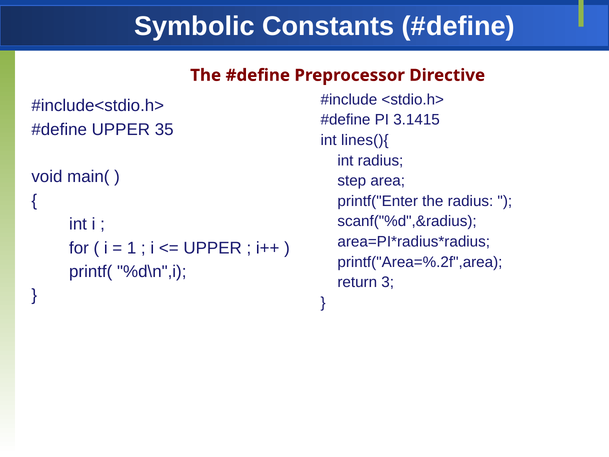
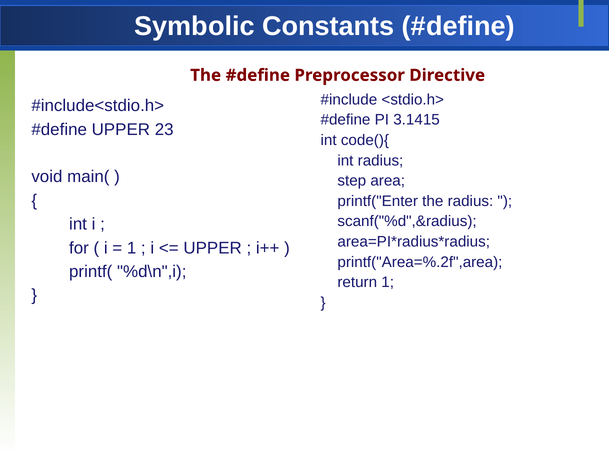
35: 35 -> 23
lines(){: lines(){ -> code(){
return 3: 3 -> 1
